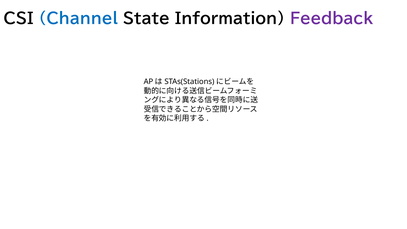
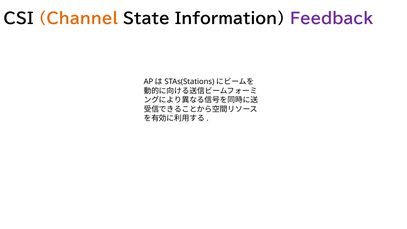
Channel colour: blue -> orange
